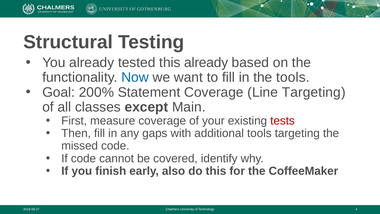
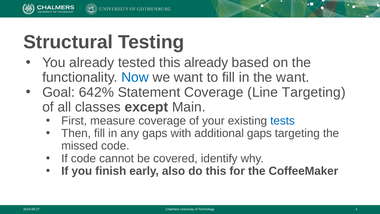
the tools: tools -> want
200%: 200% -> 642%
tests colour: red -> blue
additional tools: tools -> gaps
